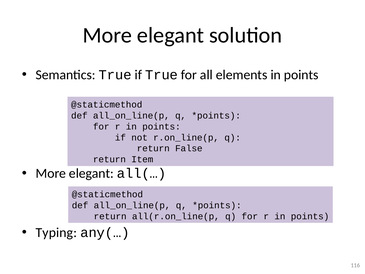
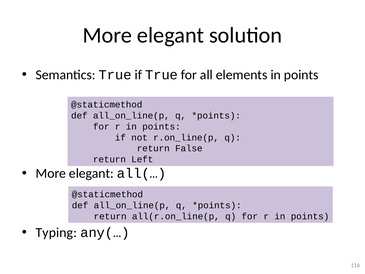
Item: Item -> Left
